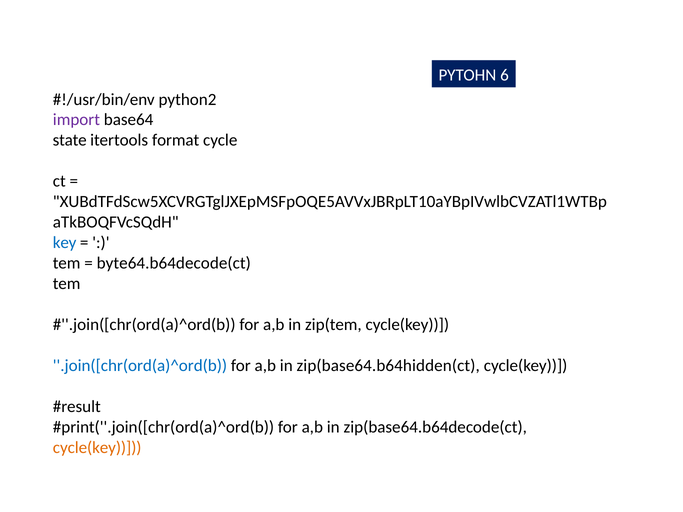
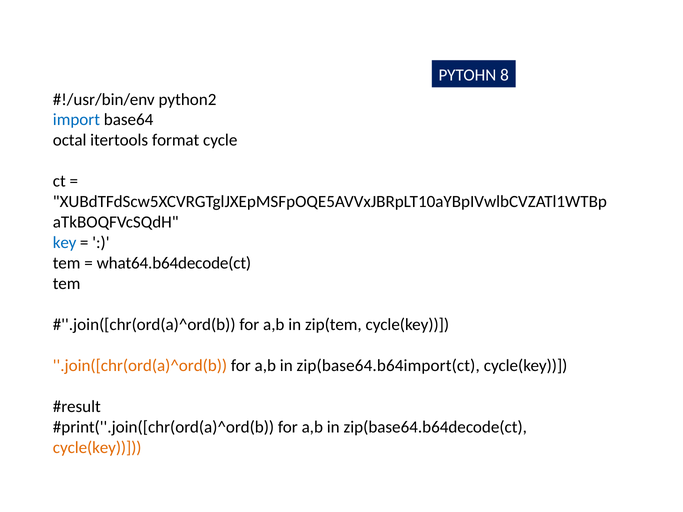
6: 6 -> 8
import colour: purple -> blue
state: state -> octal
byte64.b64decode(ct: byte64.b64decode(ct -> what64.b64decode(ct
.join([chr(ord(a)^ord(b colour: blue -> orange
zip(base64.b64hidden(ct: zip(base64.b64hidden(ct -> zip(base64.b64import(ct
